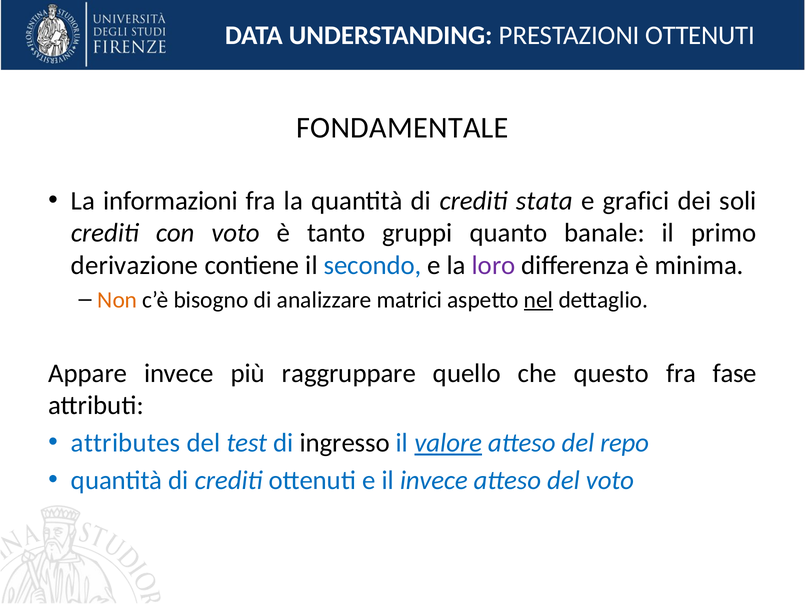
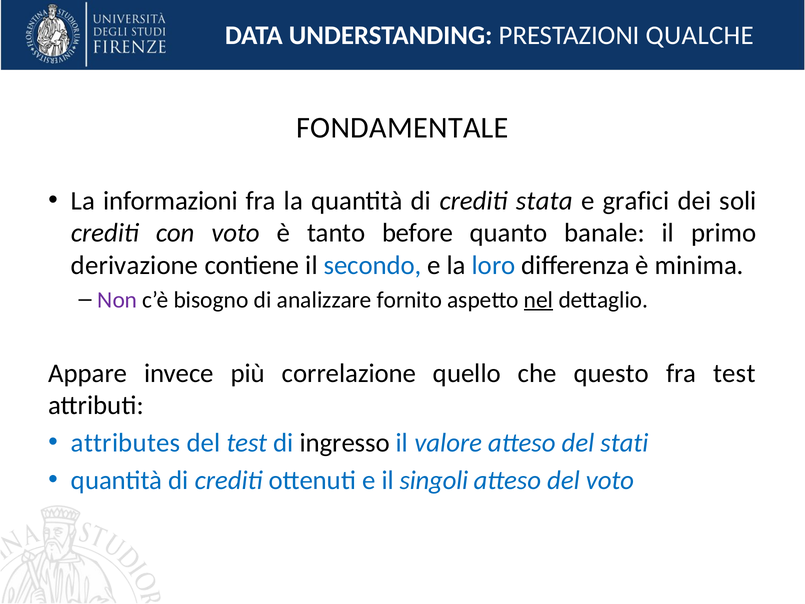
PRESTAZIONI OTTENUTI: OTTENUTI -> QUALCHE
gruppi: gruppi -> before
loro colour: purple -> blue
Non colour: orange -> purple
matrici: matrici -> fornito
raggruppare: raggruppare -> correlazione
fra fase: fase -> test
valore underline: present -> none
repo: repo -> stati
il invece: invece -> singoli
